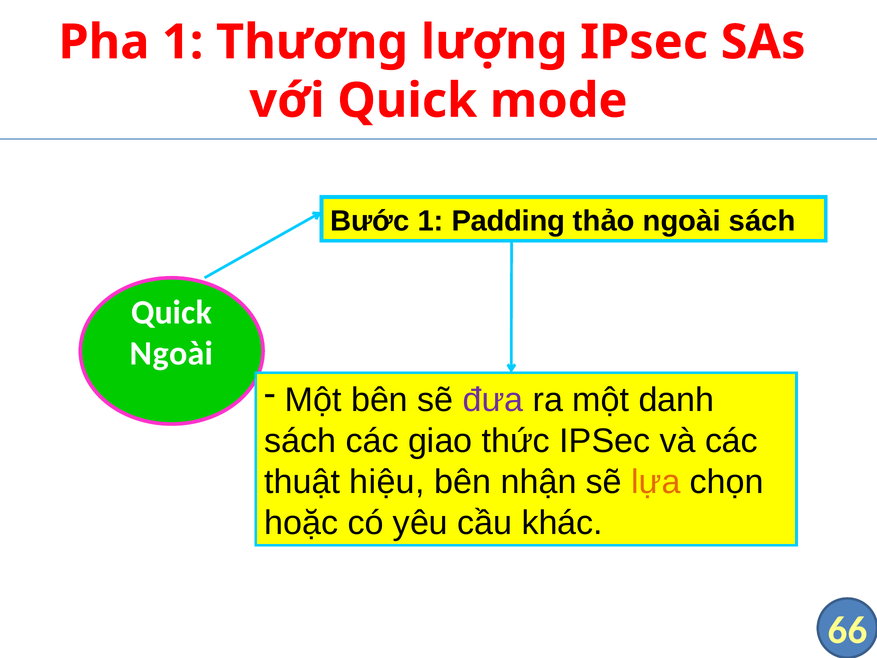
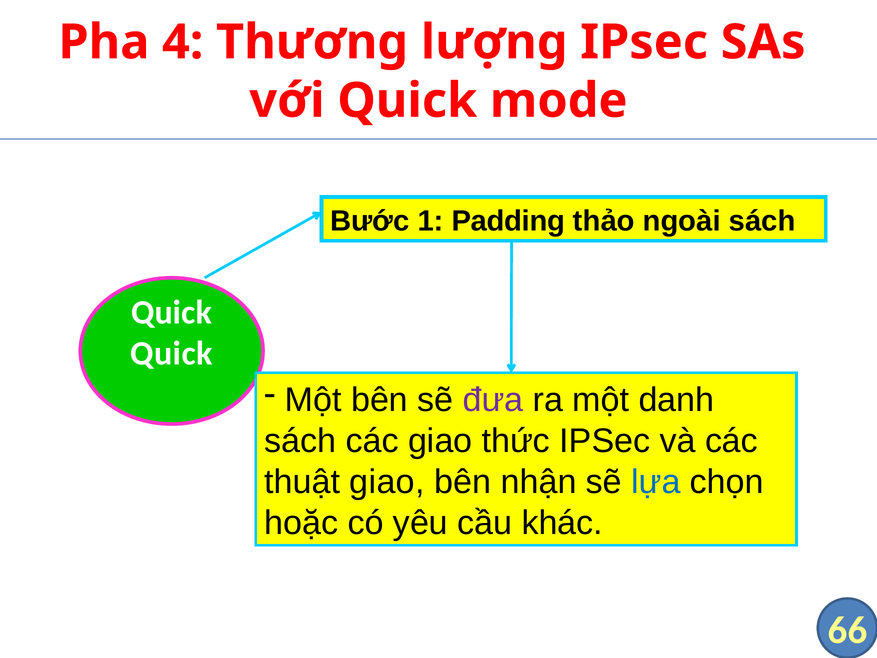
Pha 1: 1 -> 4
Ngoài at (172, 353): Ngoài -> Quick
thuật hiệu: hiệu -> giao
lựa colour: orange -> blue
